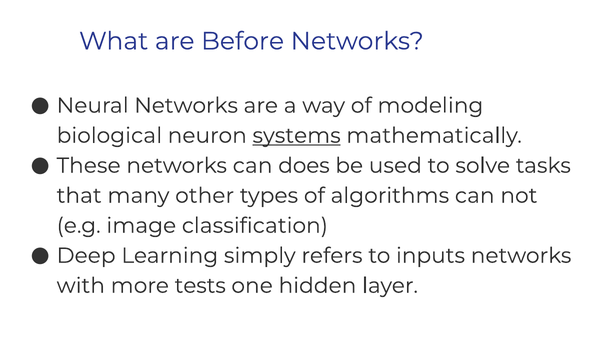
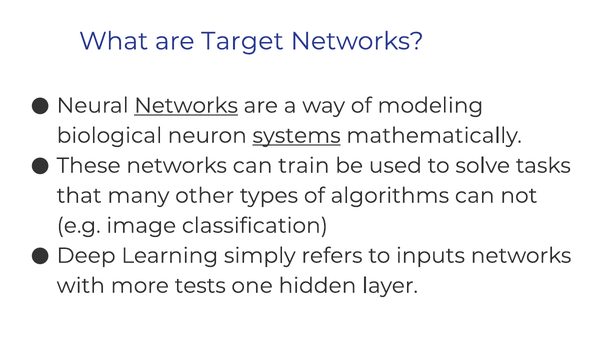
Before: Before -> Target
Networks at (186, 105) underline: none -> present
does: does -> train
